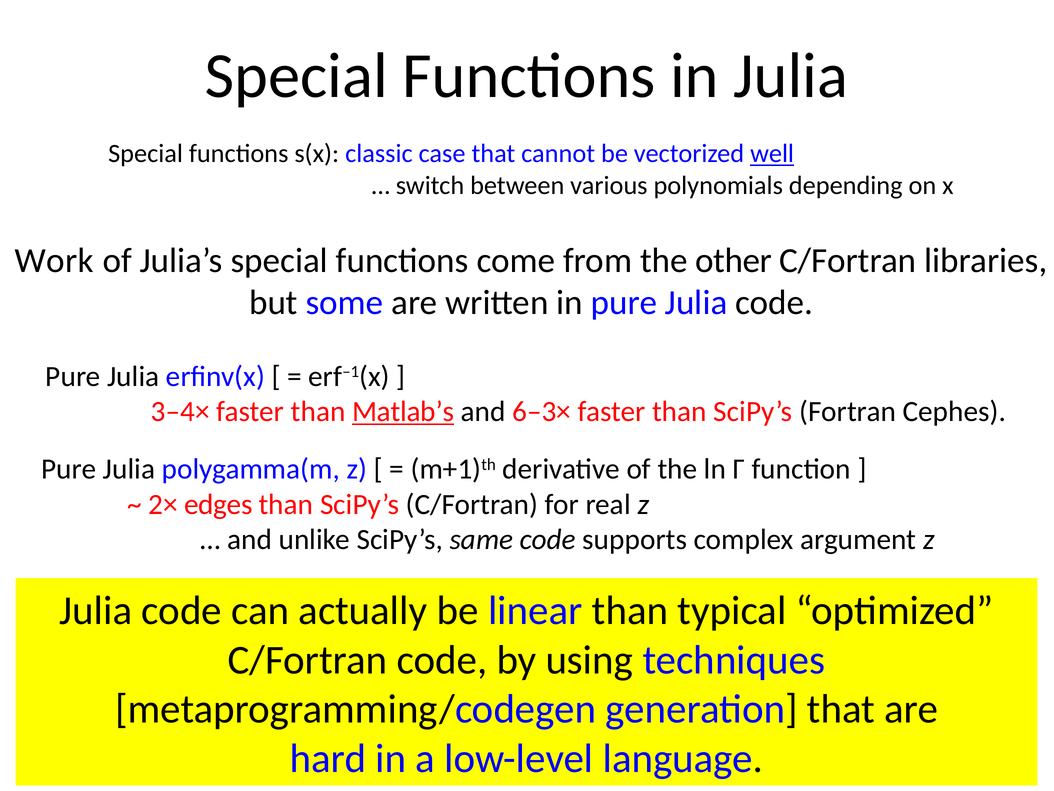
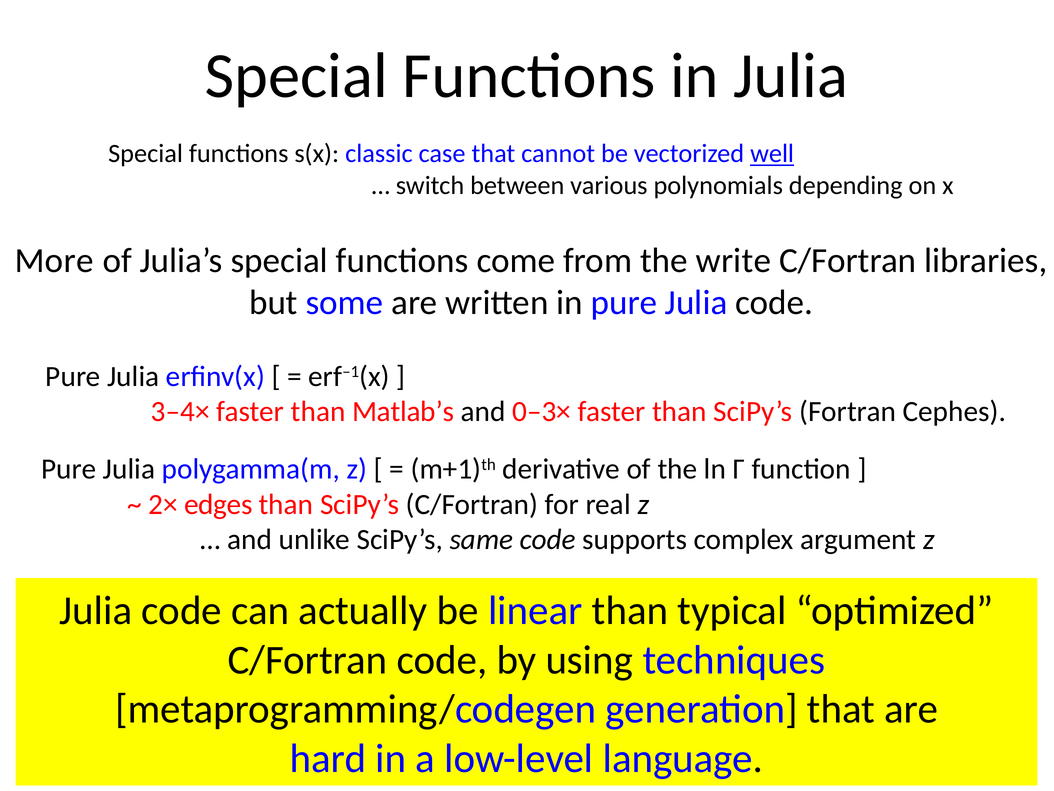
Work: Work -> More
other: other -> write
Matlab’s underline: present -> none
6–3×: 6–3× -> 0–3×
